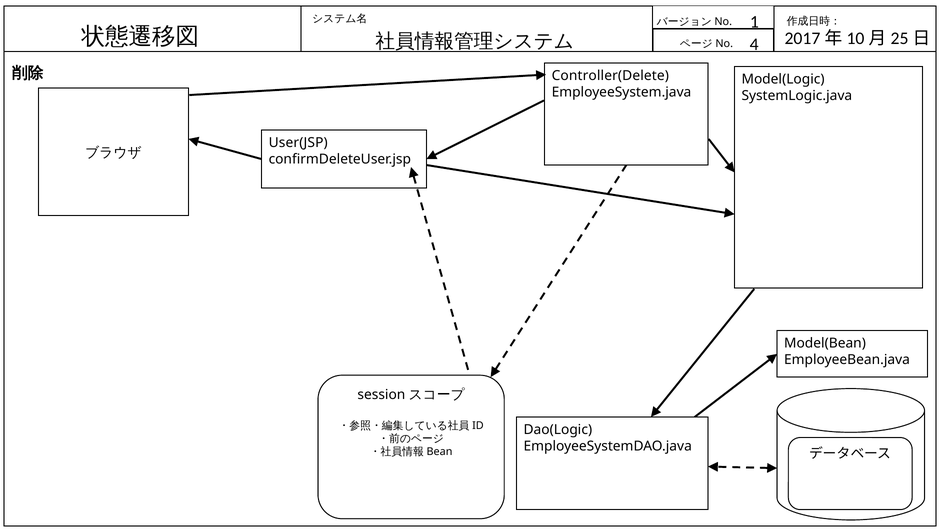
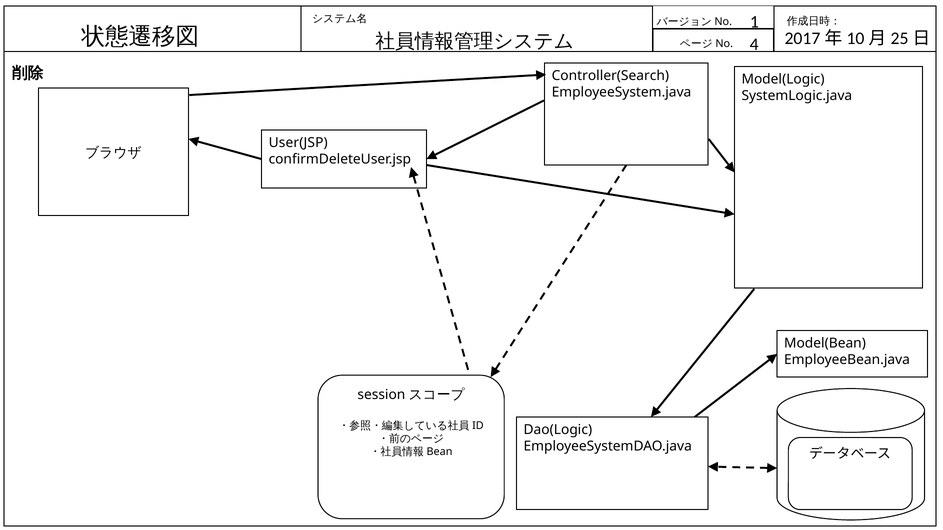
Controller(Delete: Controller(Delete -> Controller(Search
